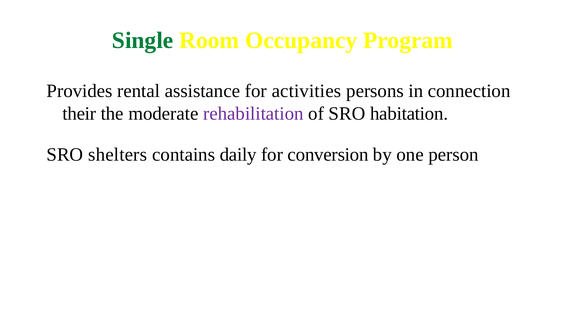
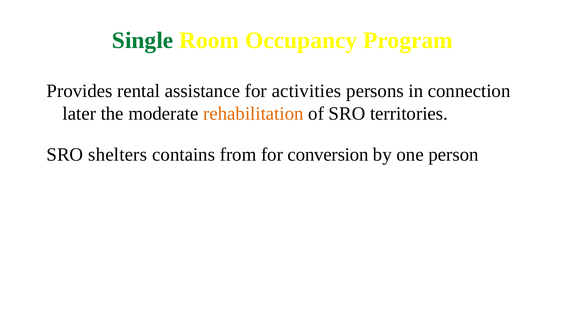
their: their -> later
rehabilitation colour: purple -> orange
habitation: habitation -> territories
daily: daily -> from
